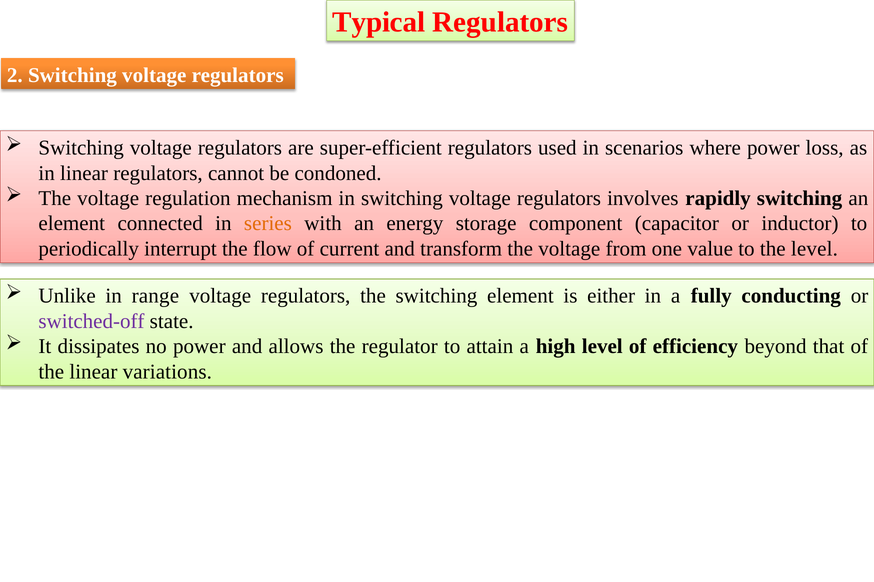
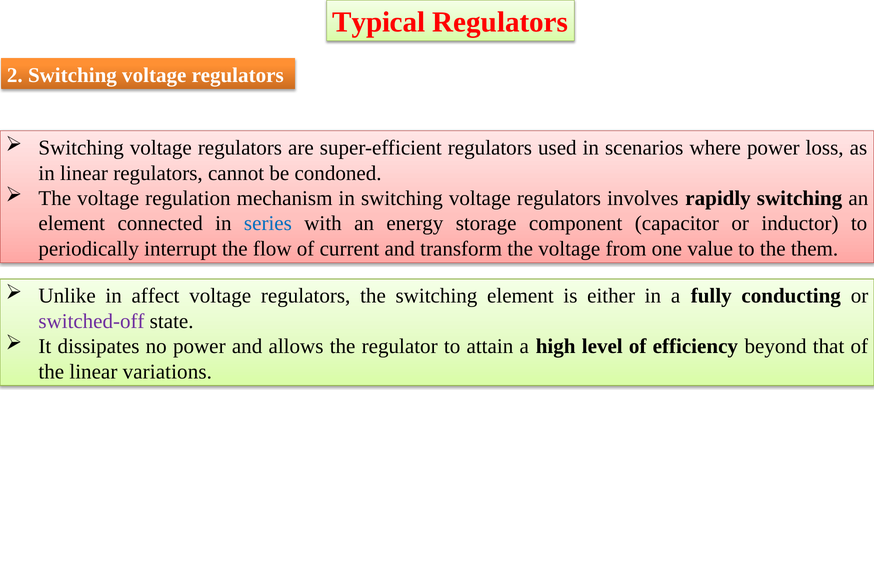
series colour: orange -> blue
the level: level -> them
range: range -> affect
